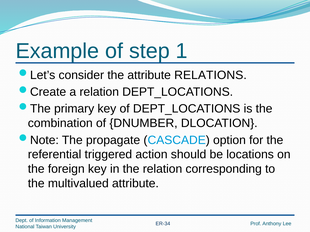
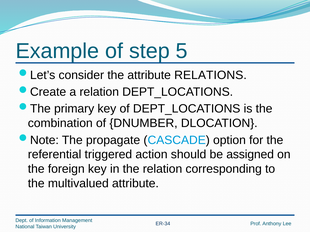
1: 1 -> 5
locations: locations -> assigned
